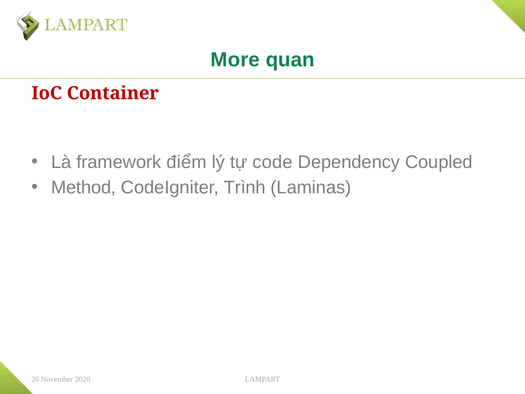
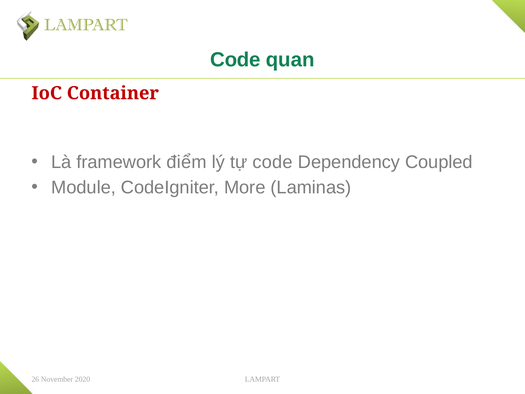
More at (235, 60): More -> Code
Method: Method -> Module
Trình: Trình -> More
